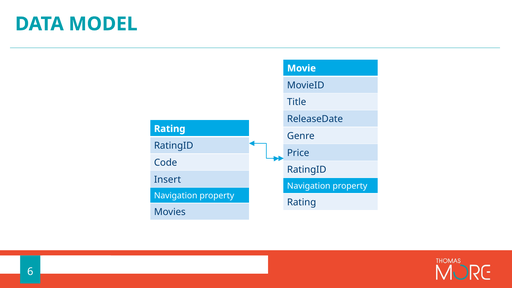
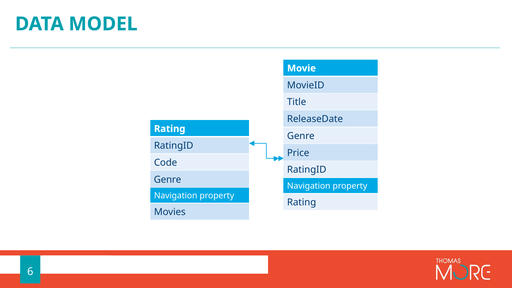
Insert at (167, 180): Insert -> Genre
